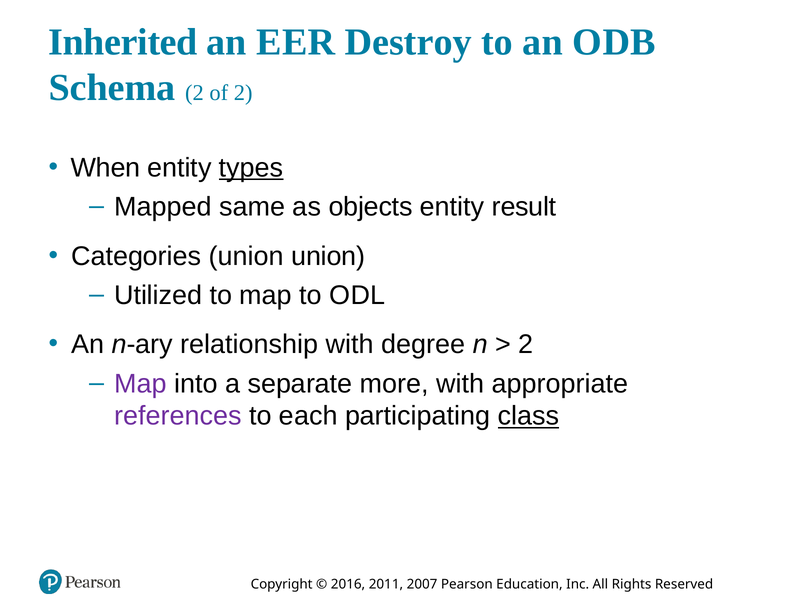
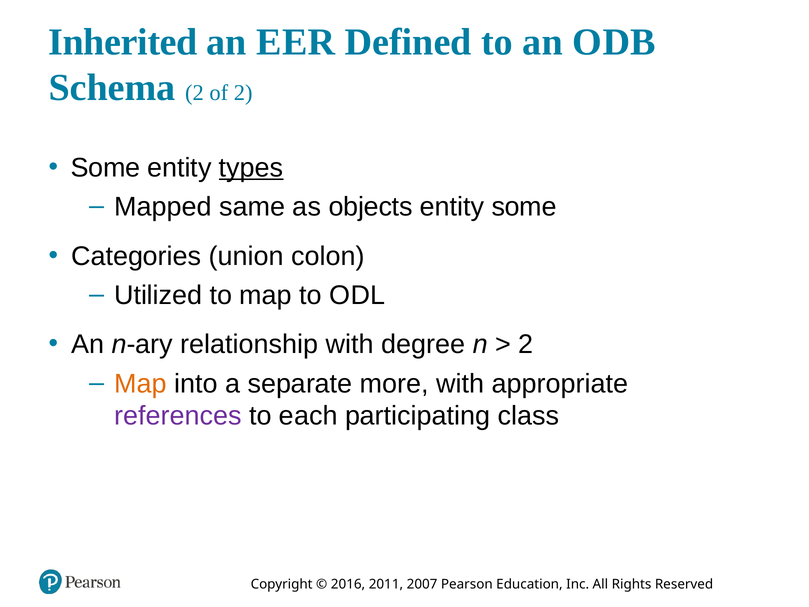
Destroy: Destroy -> Defined
When at (105, 168): When -> Some
entity result: result -> some
union union: union -> colon
Map at (140, 383) colour: purple -> orange
class underline: present -> none
